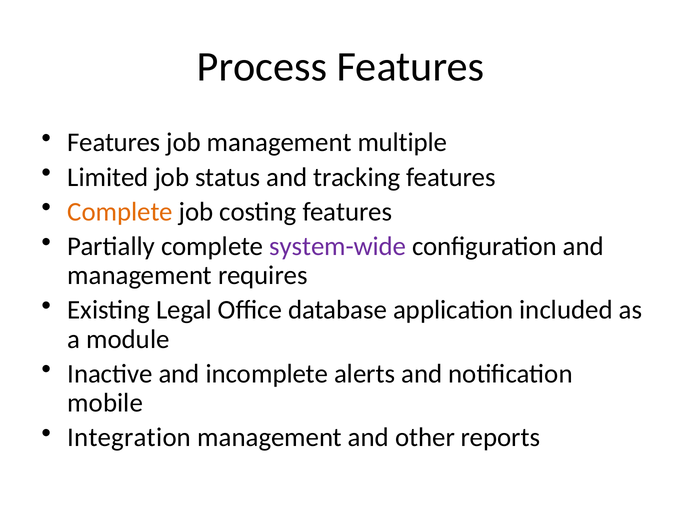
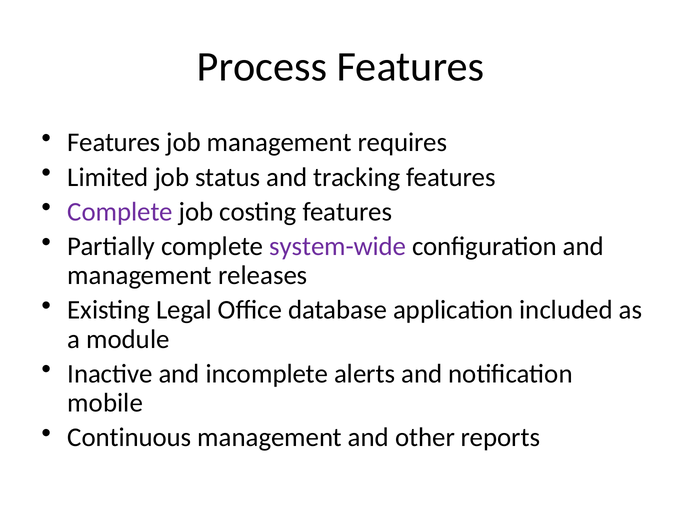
multiple: multiple -> requires
Complete at (120, 211) colour: orange -> purple
requires: requires -> releases
Integration: Integration -> Continuous
